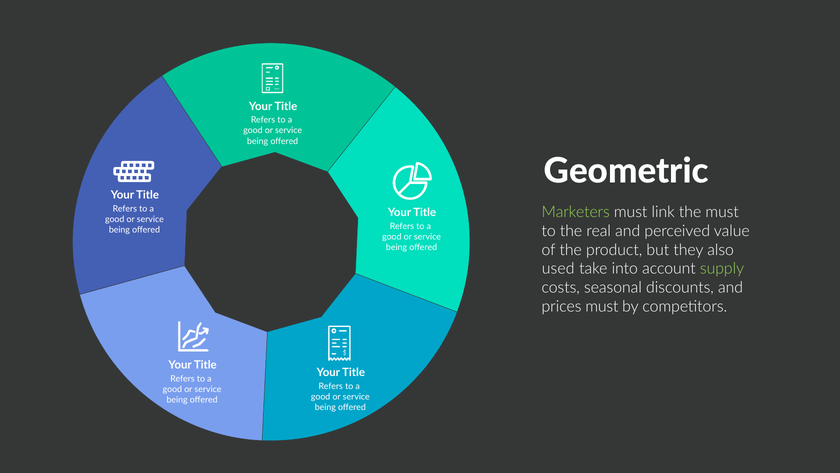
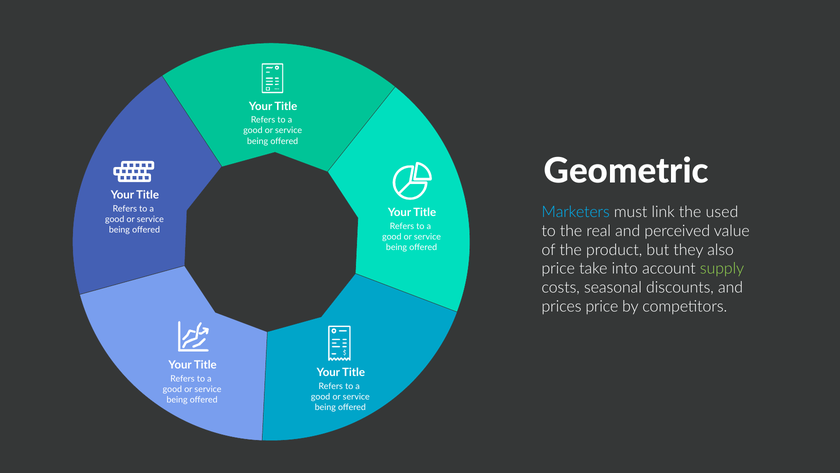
Marketers colour: light green -> light blue
the must: must -> used
used at (558, 269): used -> price
prices must: must -> price
